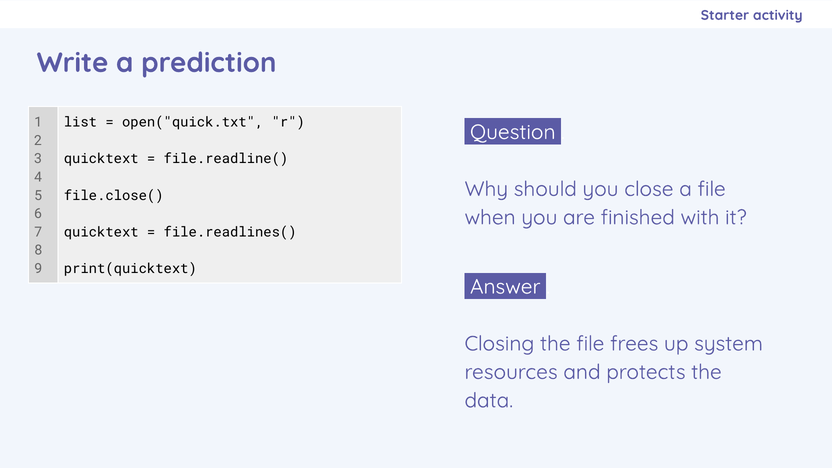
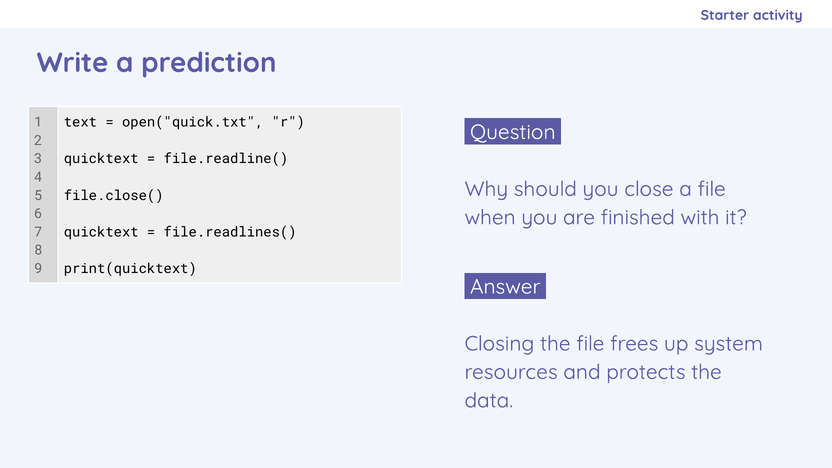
list: list -> text
